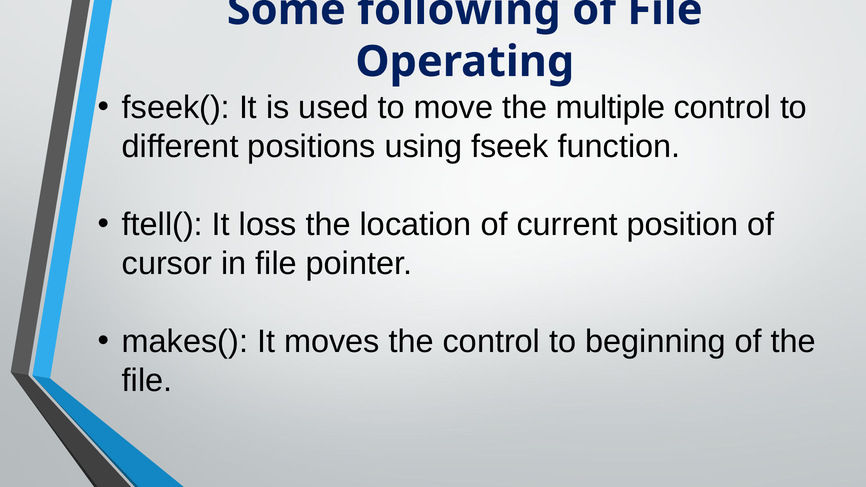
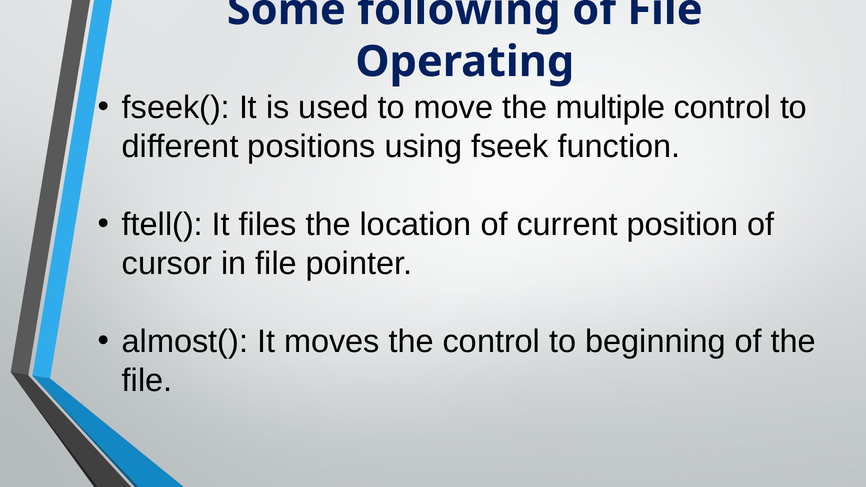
loss: loss -> files
makes(: makes( -> almost(
